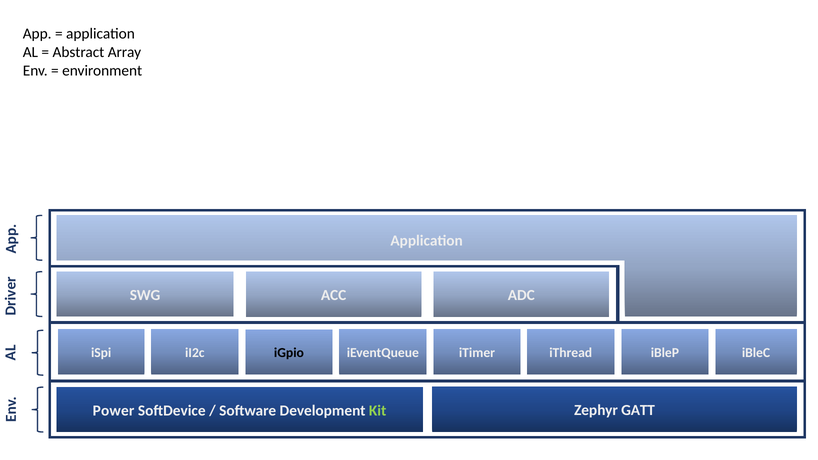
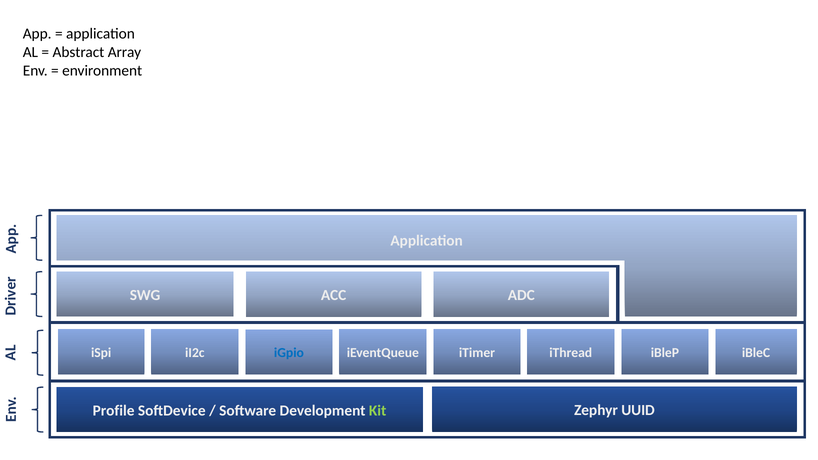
iGpio colour: black -> blue
GATT: GATT -> UUID
Power: Power -> Profile
